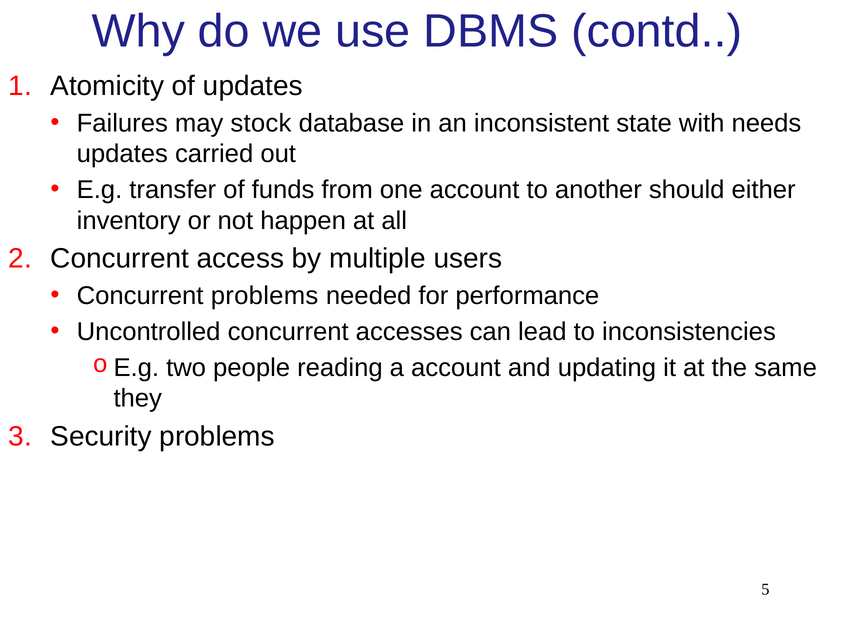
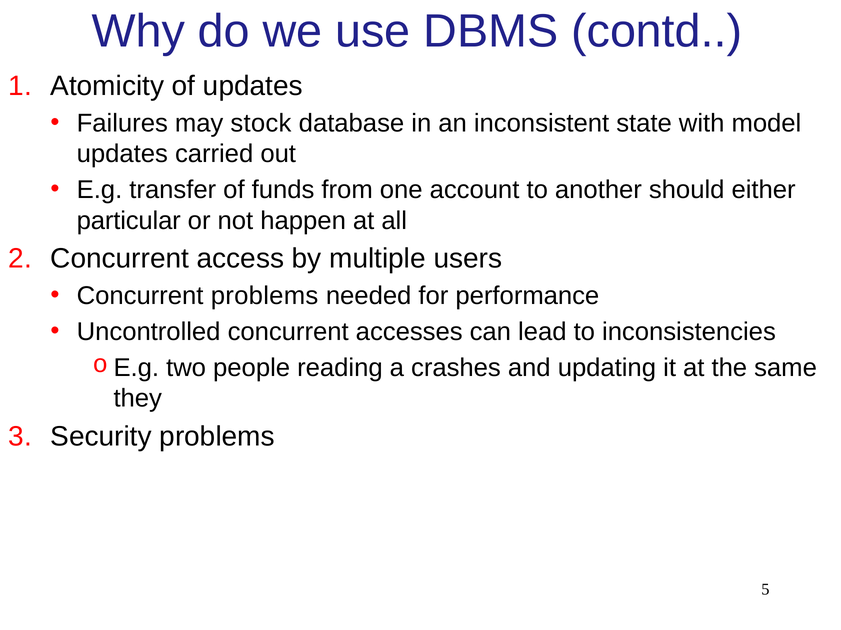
needs: needs -> model
inventory: inventory -> particular
a account: account -> crashes
